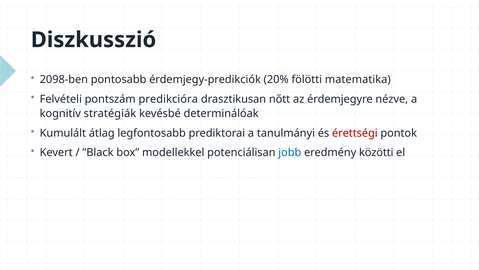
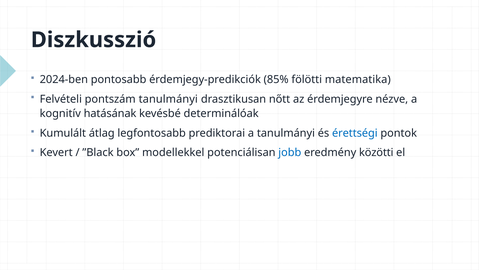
2098-ben: 2098-ben -> 2024-ben
20%: 20% -> 85%
pontszám predikcióra: predikcióra -> tanulmányi
stratégiák: stratégiák -> hatásának
érettségi colour: red -> blue
